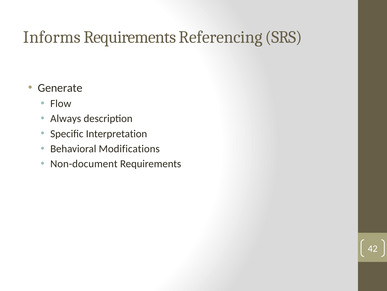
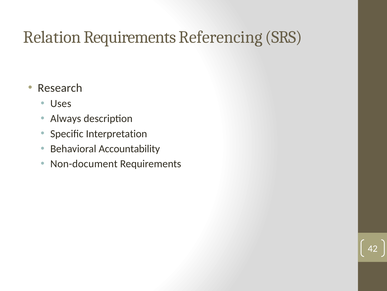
Informs: Informs -> Relation
Generate: Generate -> Research
Flow: Flow -> Uses
Modifications: Modifications -> Accountability
